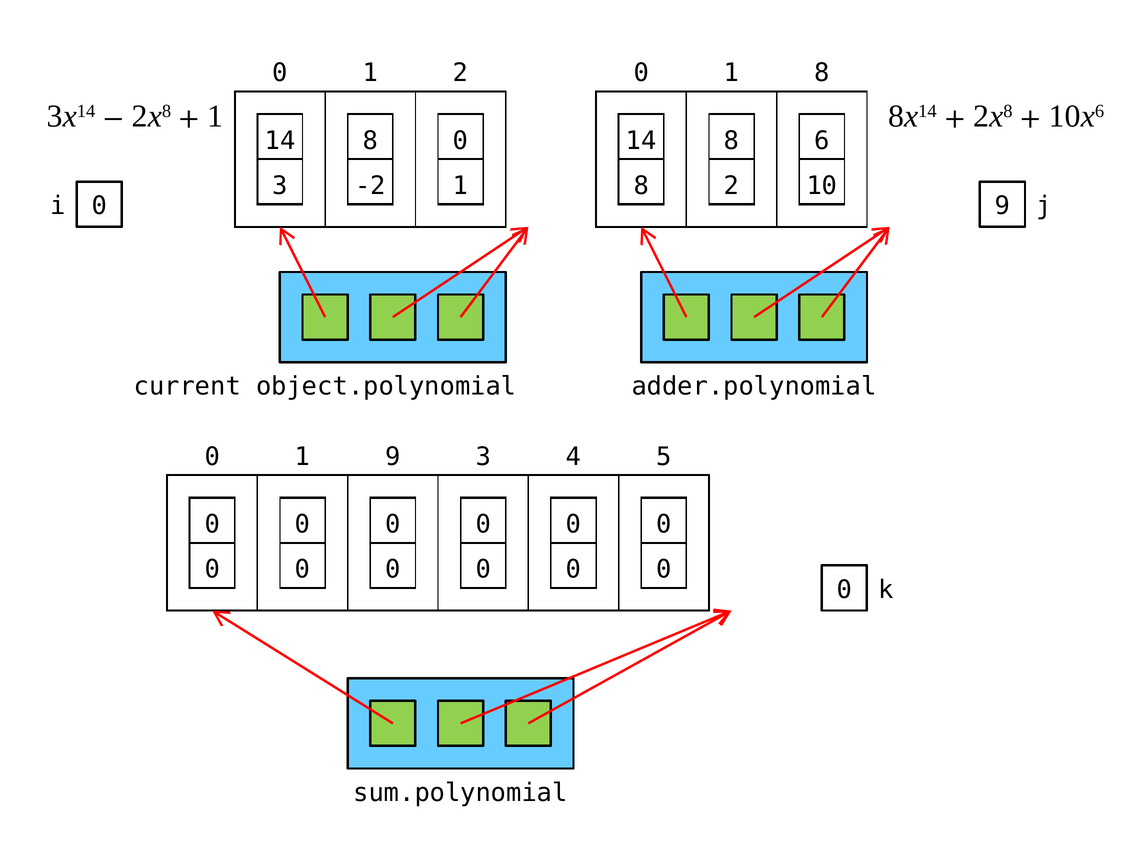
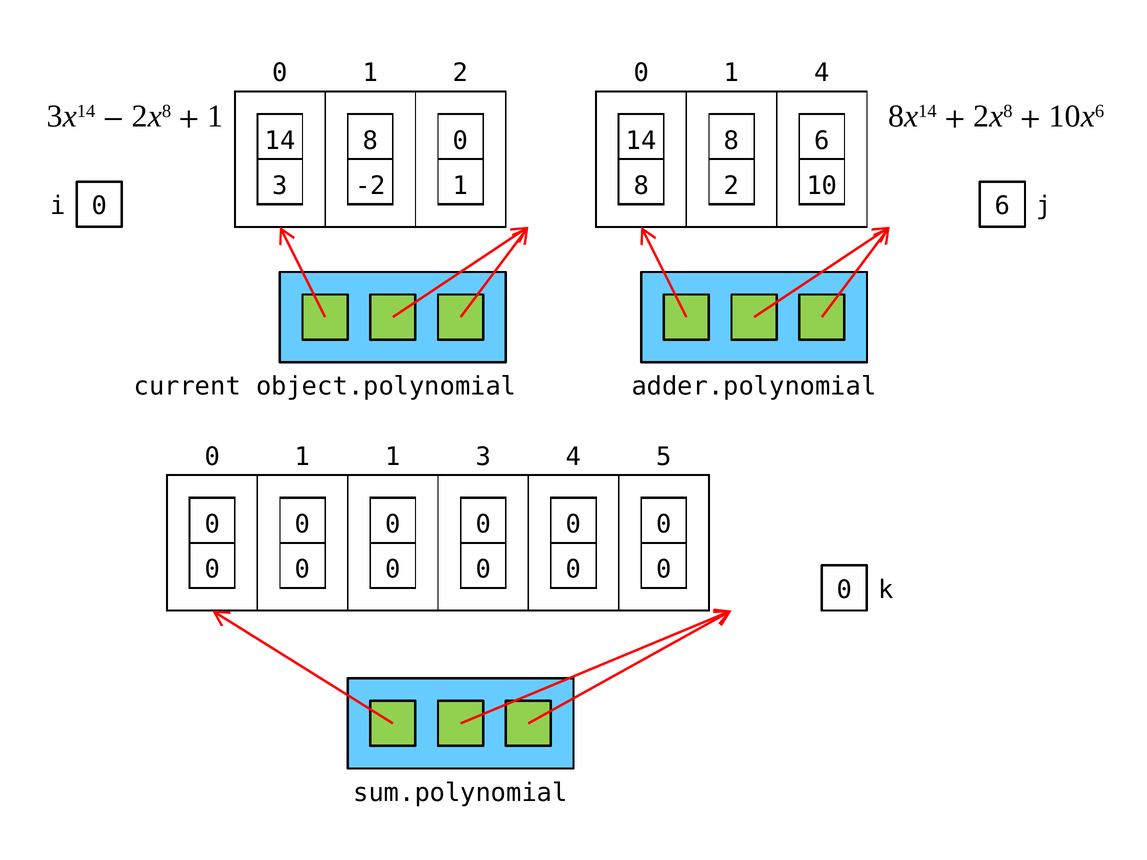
1 8: 8 -> 4
i 9: 9 -> 6
1 9: 9 -> 1
